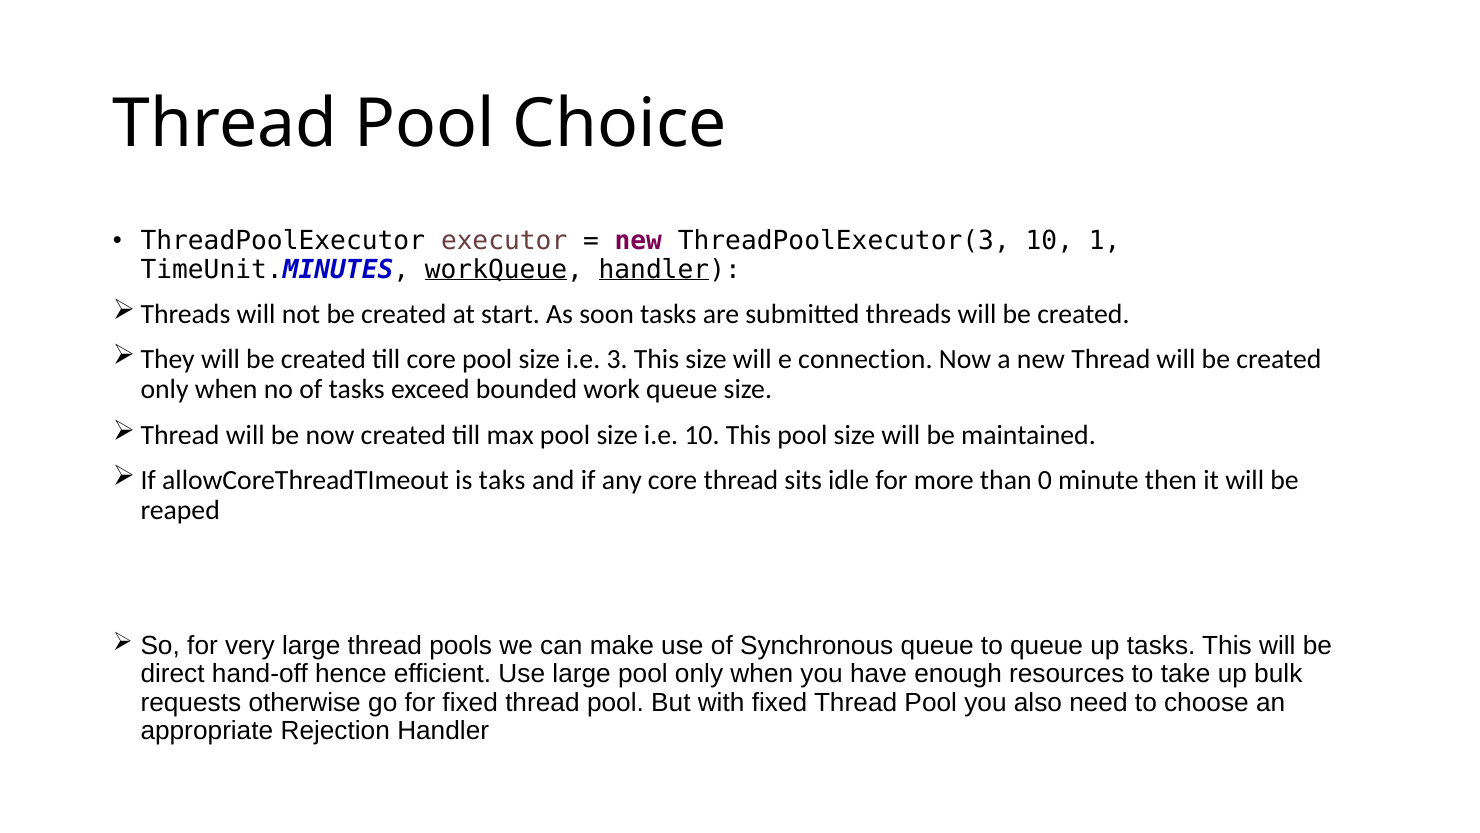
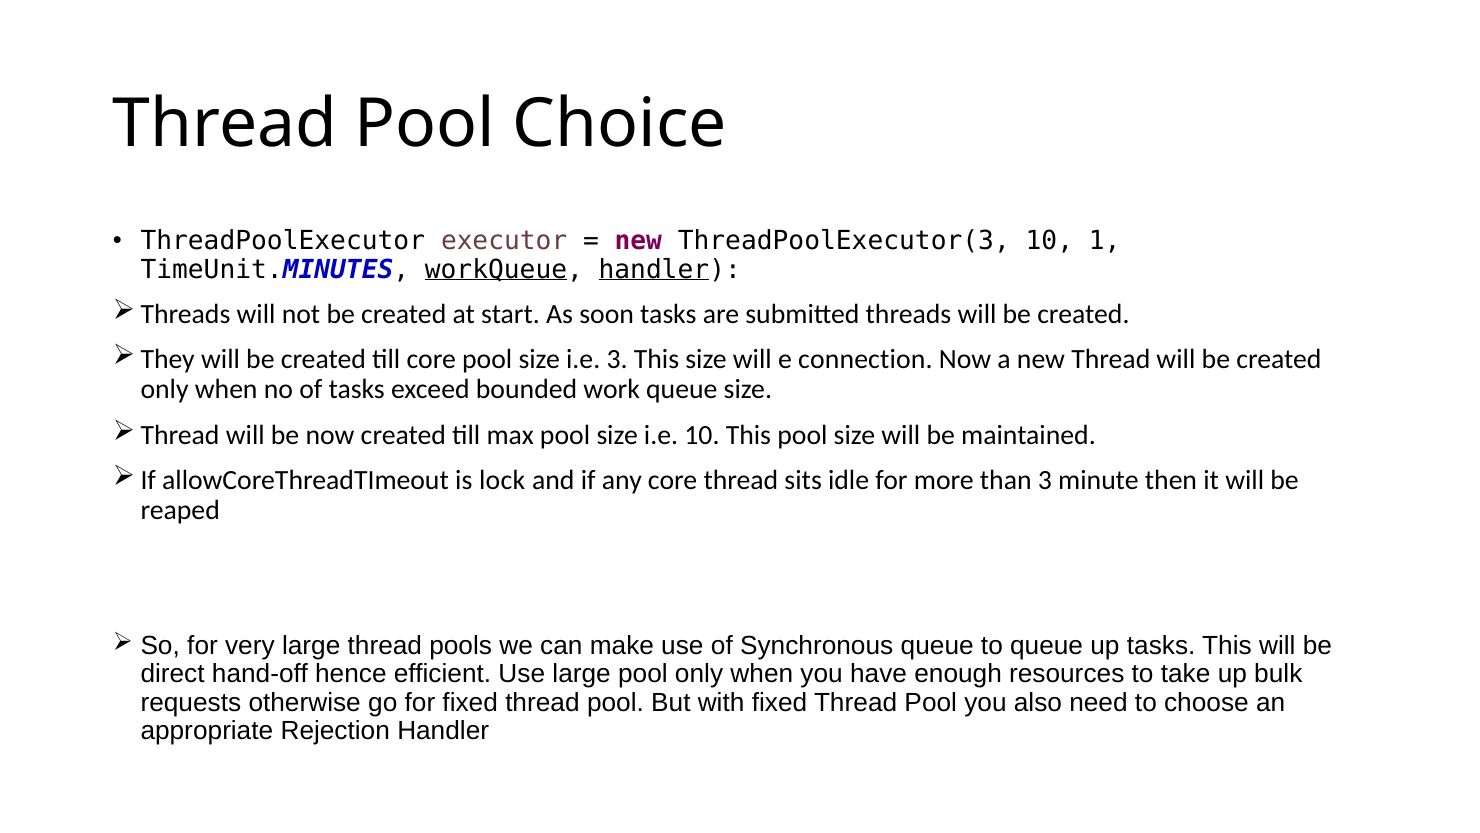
taks: taks -> lock
than 0: 0 -> 3
